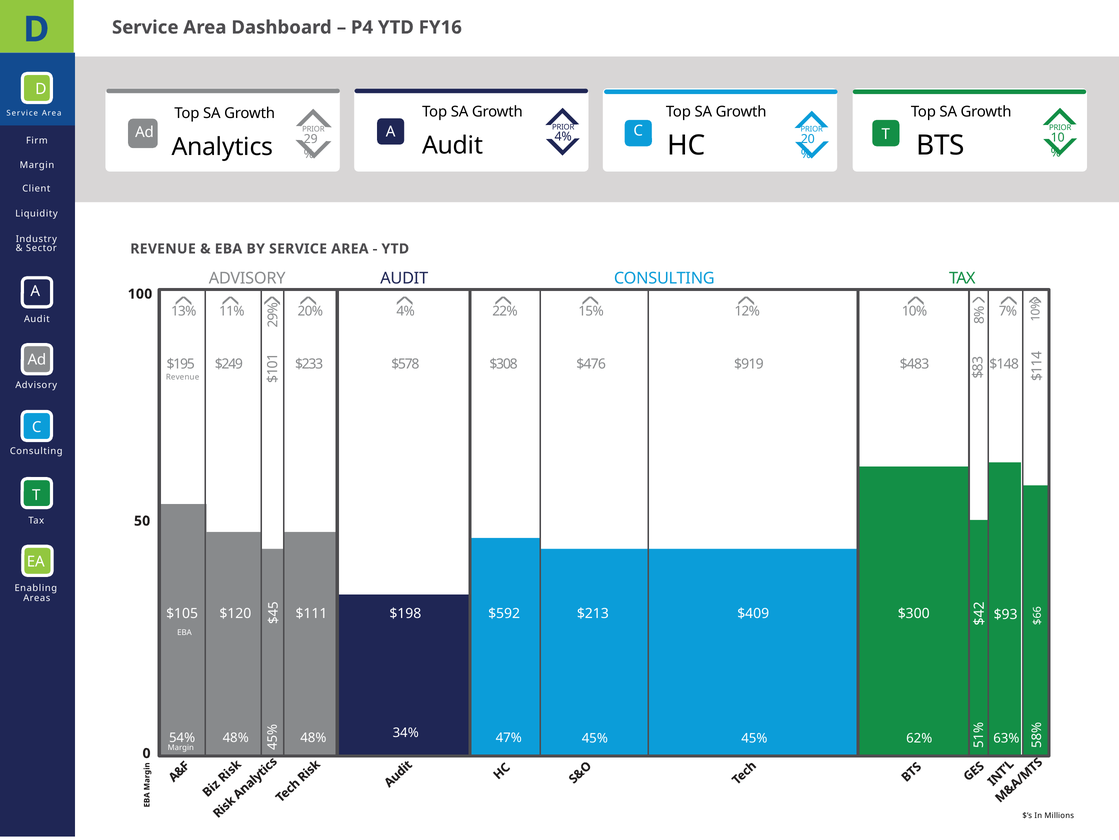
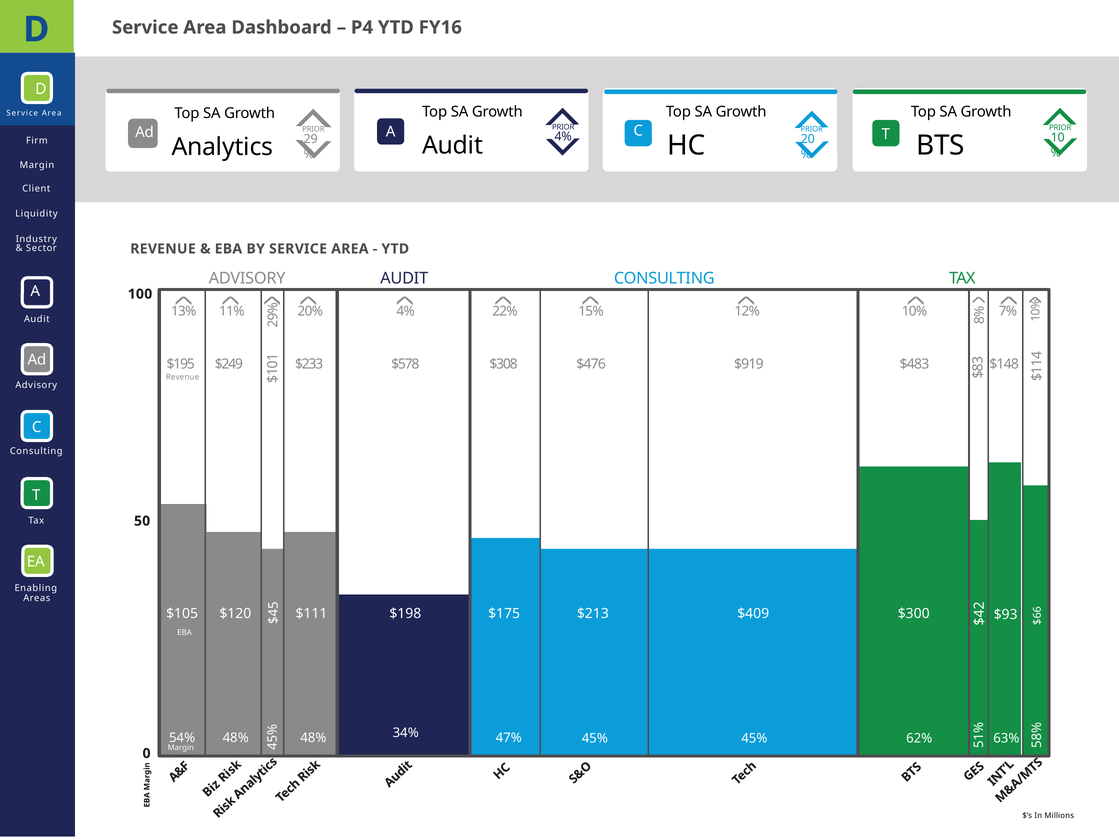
$592: $592 -> $175
